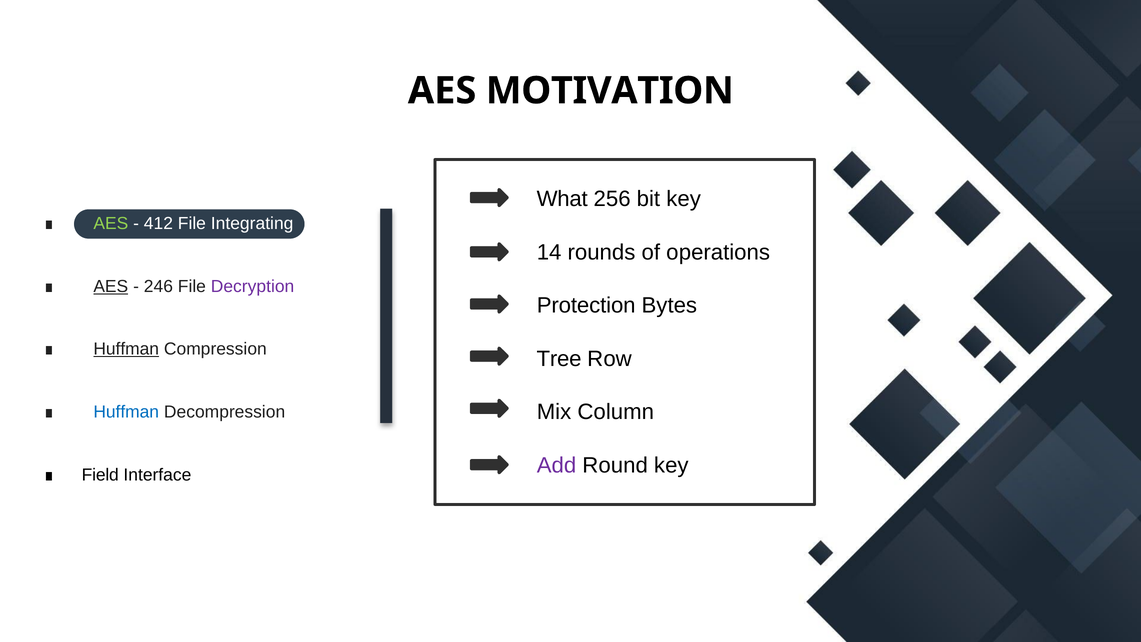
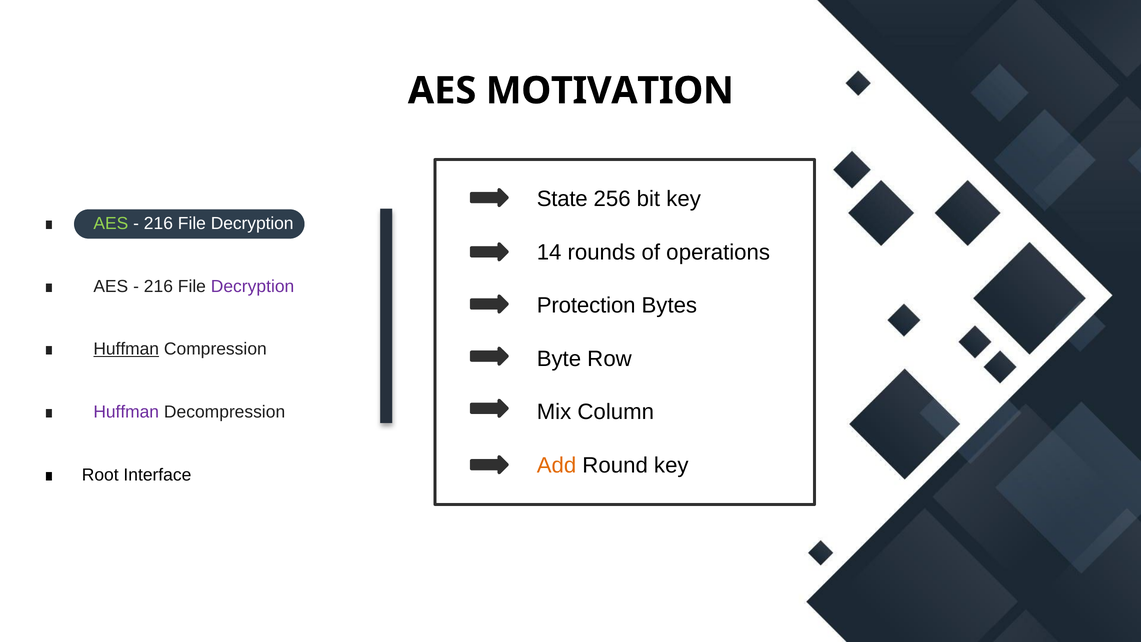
What: What -> State
412 at (158, 223): 412 -> 216
Integrating at (252, 223): Integrating -> Decryption
AES at (111, 286) underline: present -> none
246 at (158, 286): 246 -> 216
Tree: Tree -> Byte
Huffman at (126, 412) colour: blue -> purple
Add colour: purple -> orange
Field: Field -> Root
